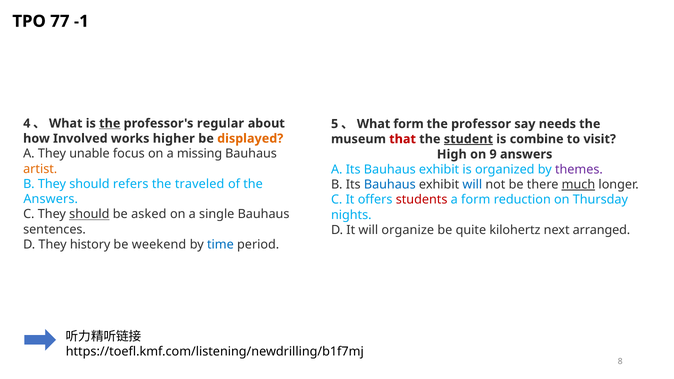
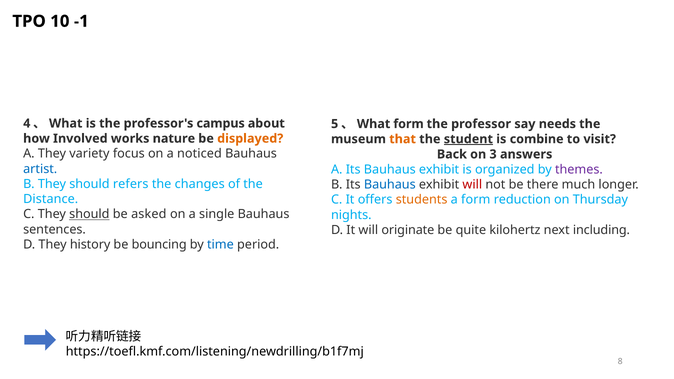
77: 77 -> 10
the at (110, 123) underline: present -> none
regular: regular -> campus
higher: higher -> nature
that colour: red -> orange
unable: unable -> variety
missing: missing -> noticed
High: High -> Back
9: 9 -> 3
artist colour: orange -> blue
traveled: traveled -> changes
will at (472, 185) colour: blue -> red
much underline: present -> none
Answers at (51, 199): Answers -> Distance
students colour: red -> orange
organize: organize -> originate
arranged: arranged -> including
weekend: weekend -> bouncing
